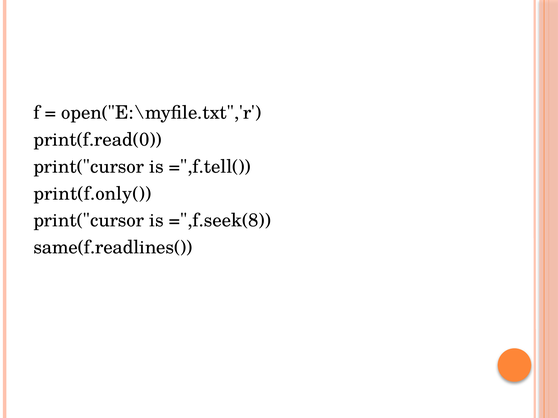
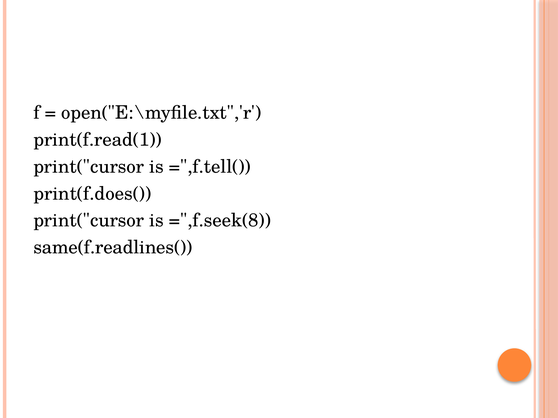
print(f.read(0: print(f.read(0 -> print(f.read(1
print(f.only(: print(f.only( -> print(f.does(
